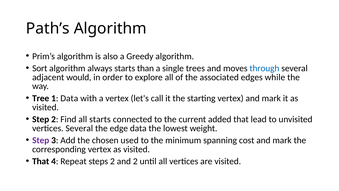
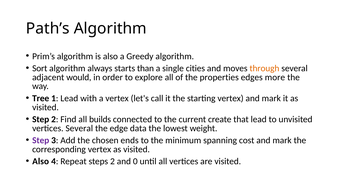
trees: trees -> cities
through colour: blue -> orange
associated: associated -> properties
while: while -> more
1 Data: Data -> Lead
all starts: starts -> builds
added: added -> create
used: used -> ends
That at (41, 161): That -> Also
and 2: 2 -> 0
